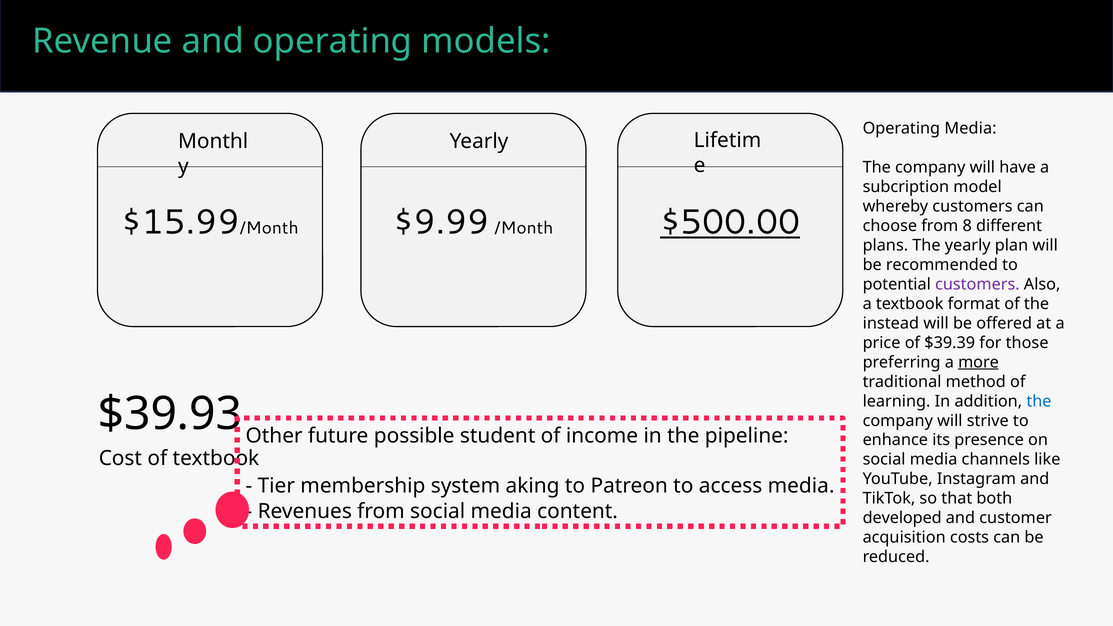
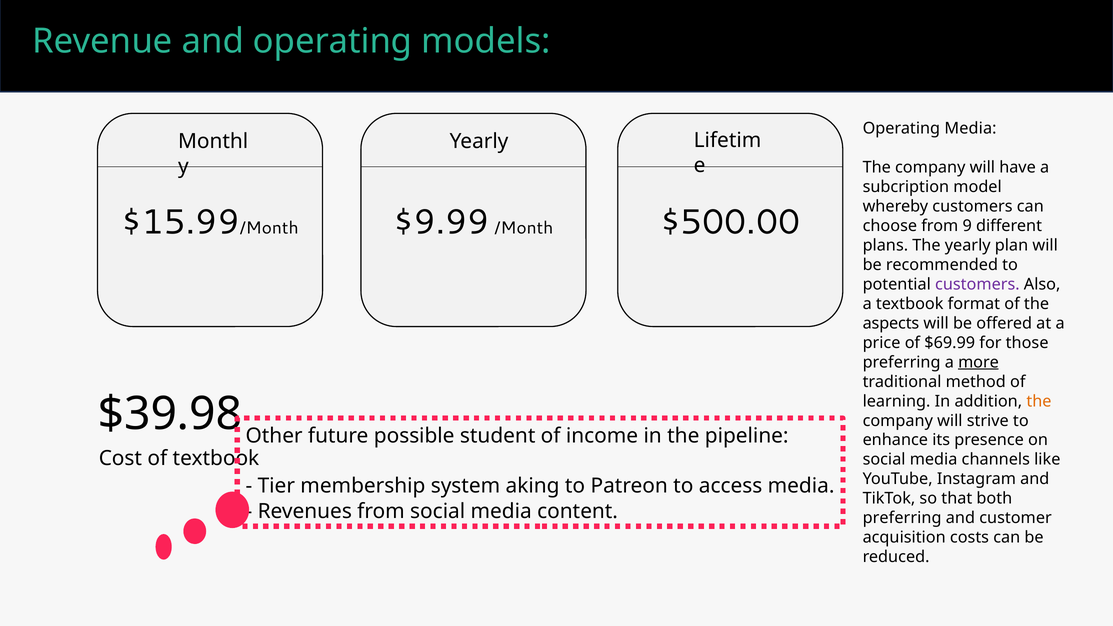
$500.00 underline: present -> none
8: 8 -> 9
instead: instead -> aspects
$39.39: $39.39 -> $69.99
the at (1039, 401) colour: blue -> orange
$39.93: $39.93 -> $39.98
developed at (902, 518): developed -> preferring
